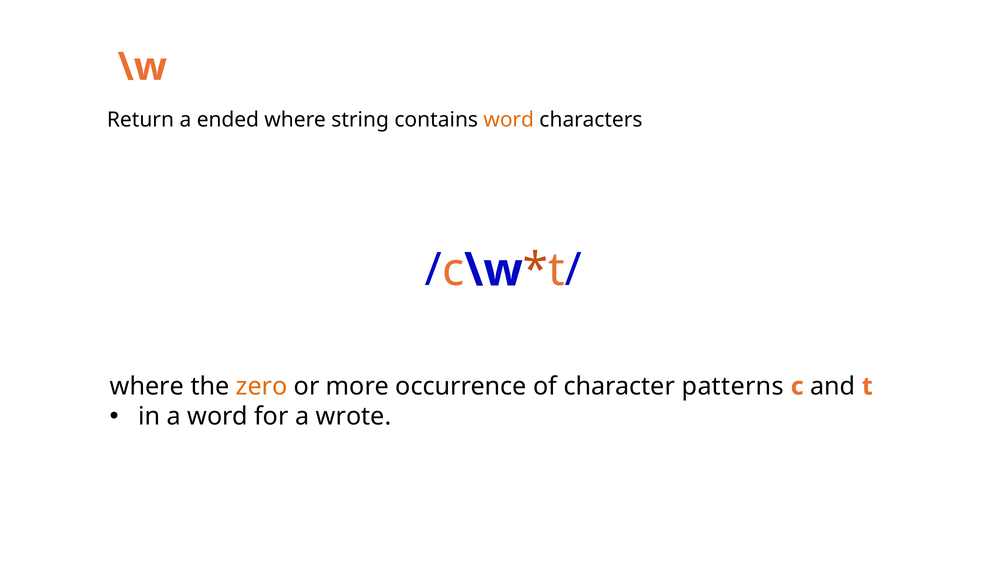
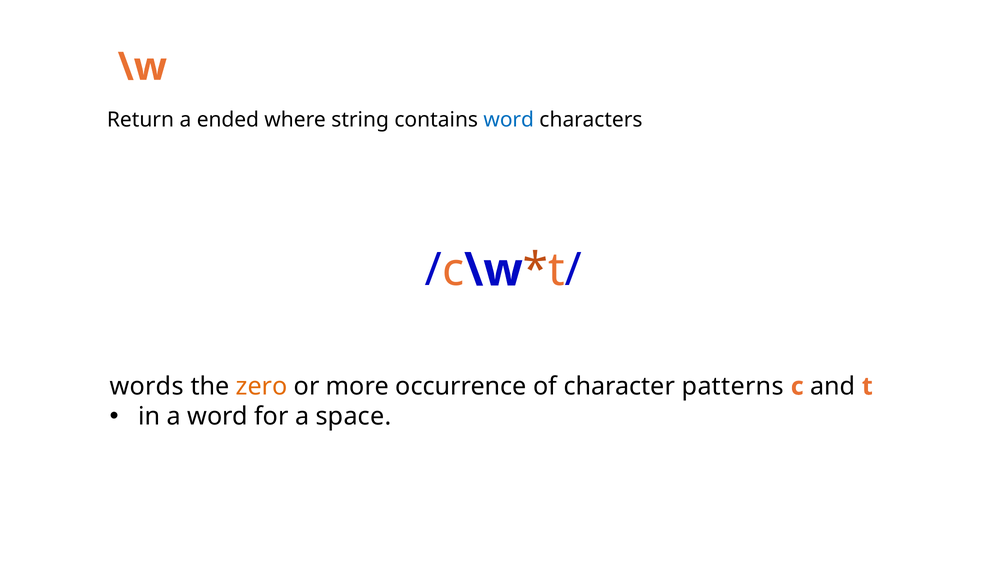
word at (509, 120) colour: orange -> blue
where at (147, 386): where -> words
wrote: wrote -> space
